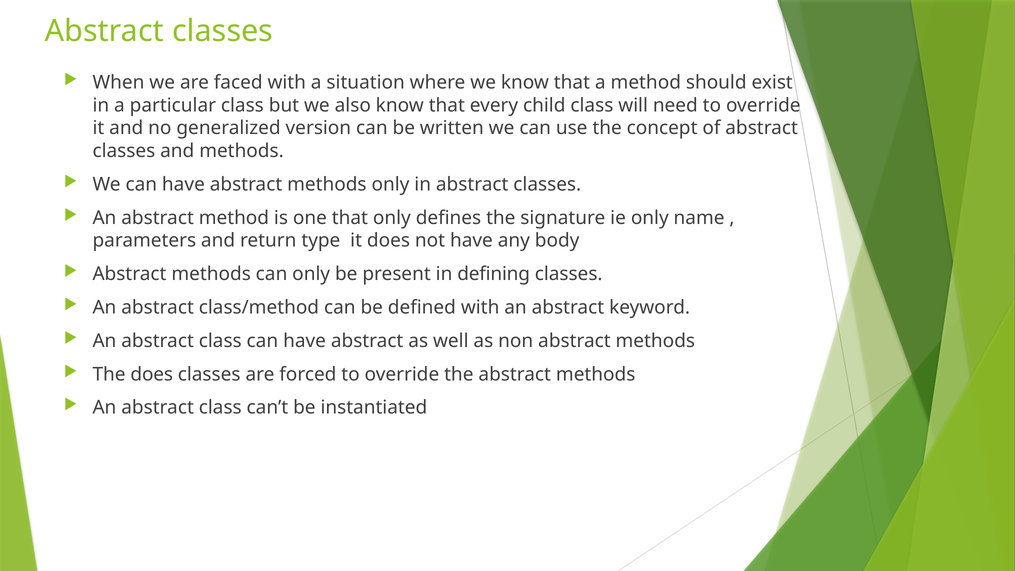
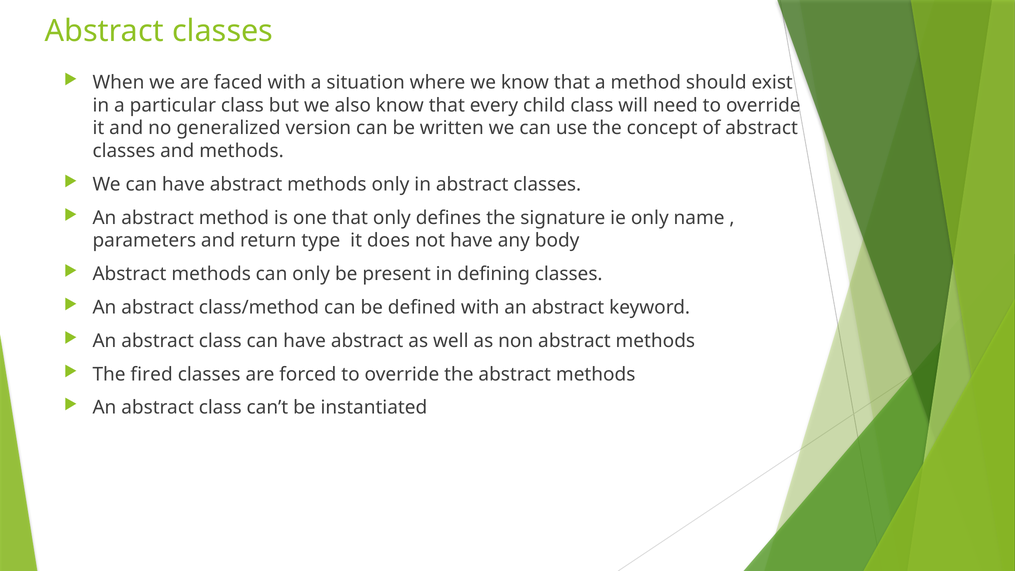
The does: does -> fired
